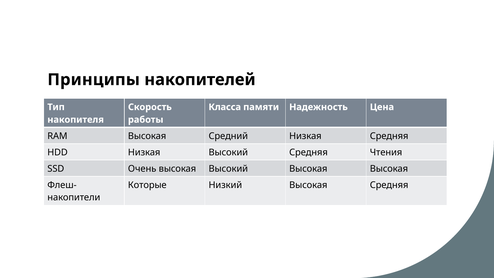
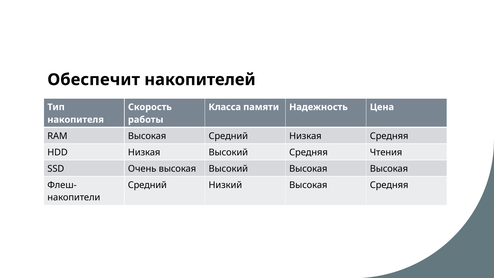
Принципы: Принципы -> Обеспечит
Которые at (147, 185): Которые -> Средний
